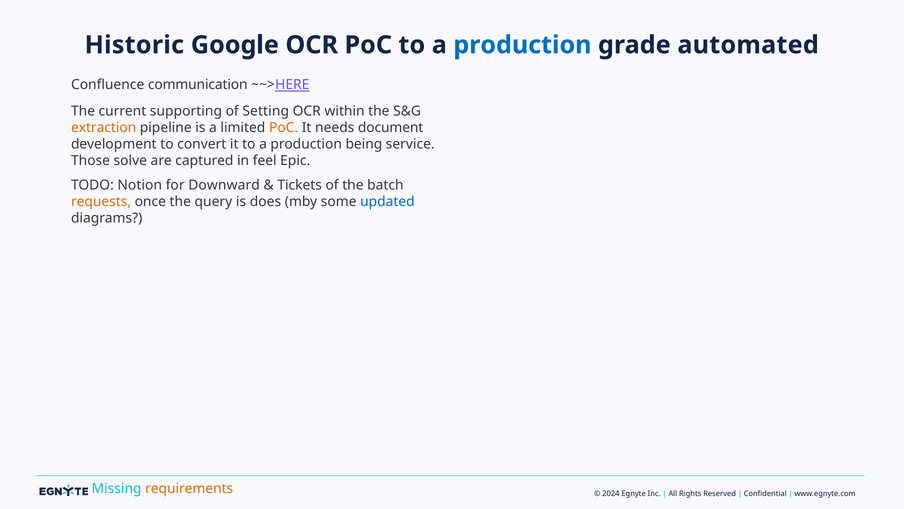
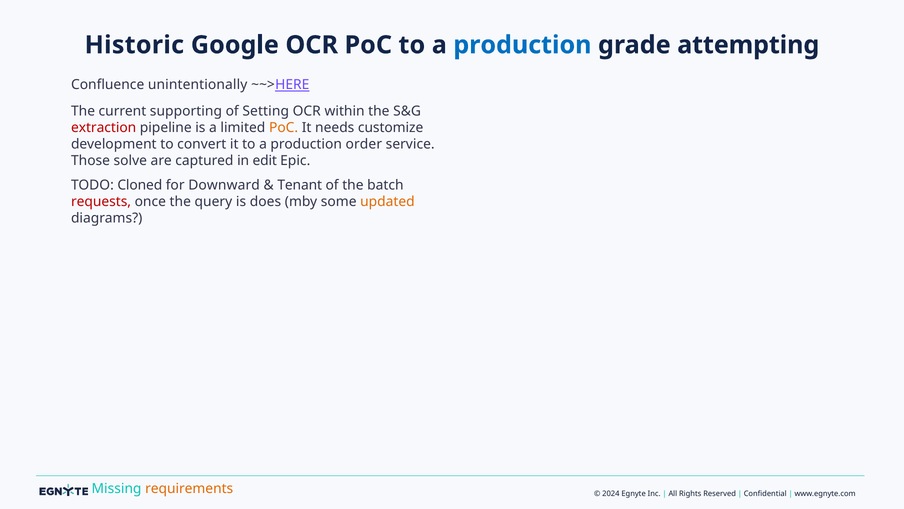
automated: automated -> attempting
communication: communication -> unintentionally
extraction colour: orange -> red
document: document -> customize
being: being -> order
feel: feel -> edit
Notion: Notion -> Cloned
Tickets: Tickets -> Tenant
requests colour: orange -> red
updated colour: blue -> orange
